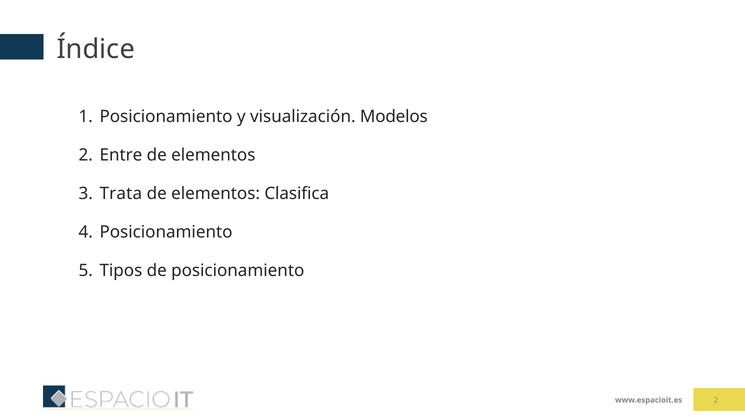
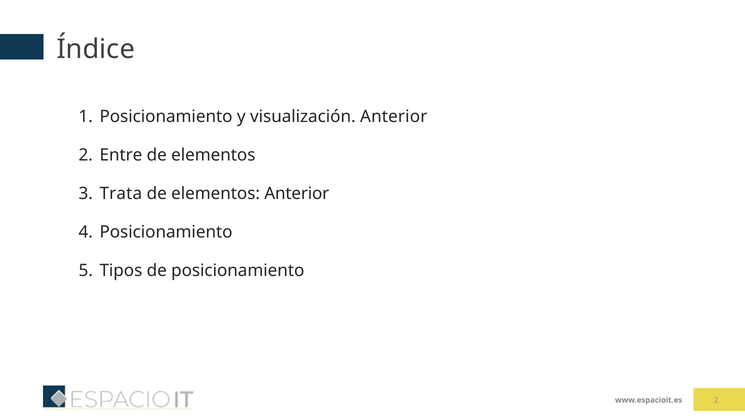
visualización Modelos: Modelos -> Anterior
elementos Clasifica: Clasifica -> Anterior
